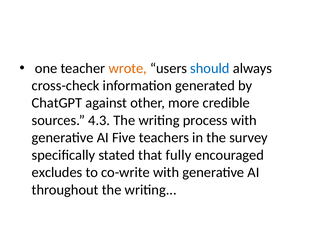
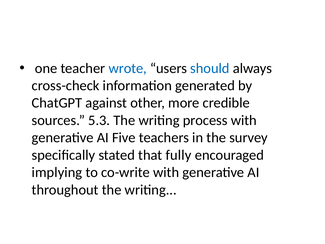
wrote colour: orange -> blue
4.3: 4.3 -> 5.3
excludes: excludes -> implying
